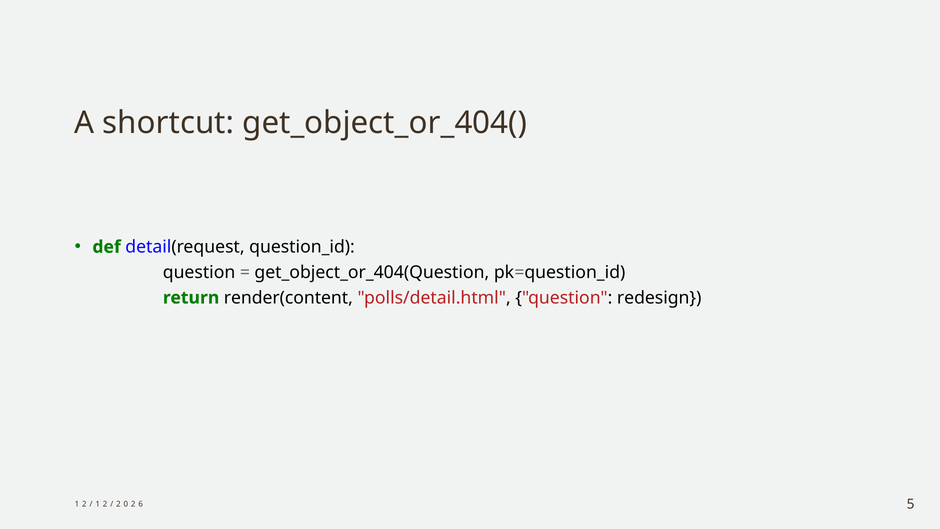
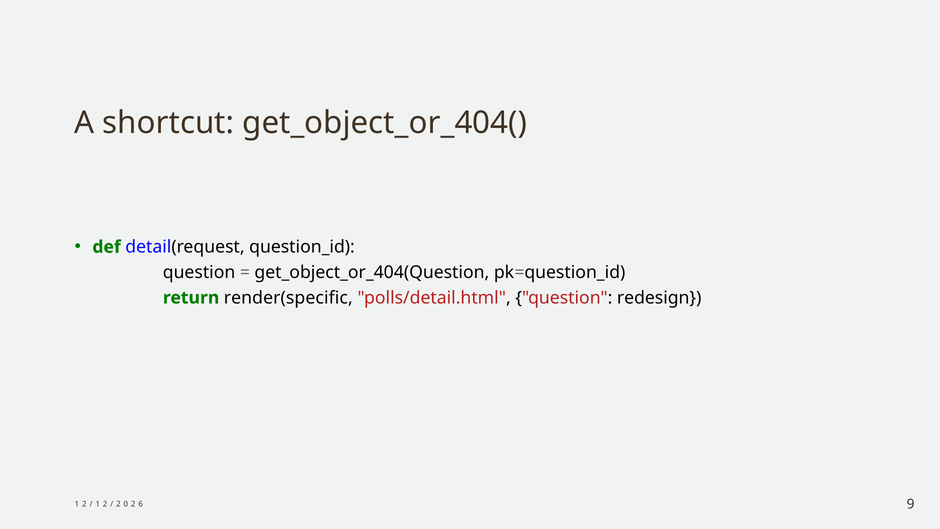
render(content: render(content -> render(specific
5: 5 -> 9
